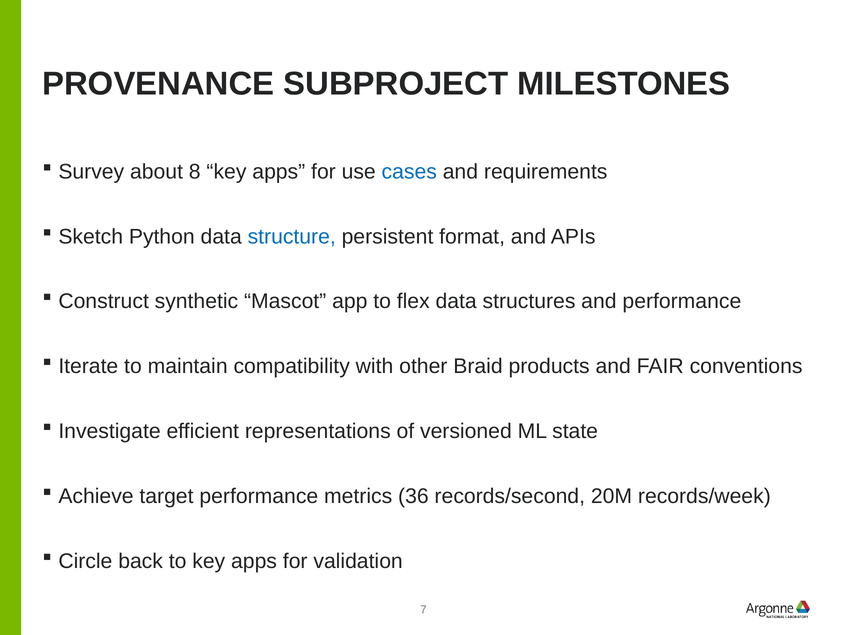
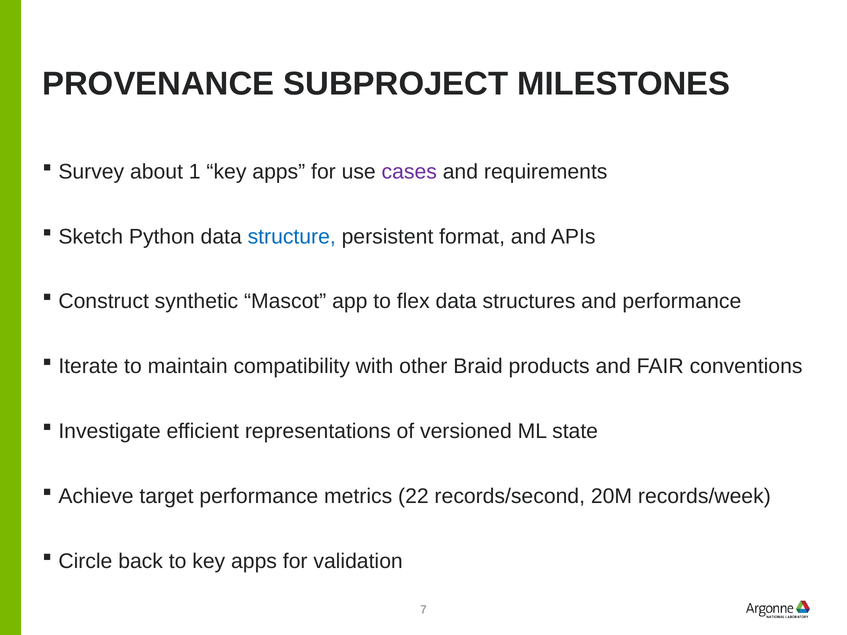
8: 8 -> 1
cases colour: blue -> purple
36: 36 -> 22
